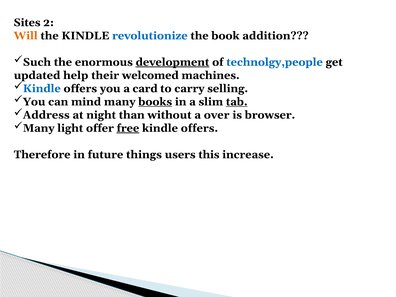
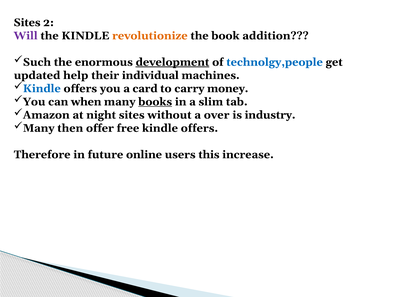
Will colour: orange -> purple
revolutionize colour: blue -> orange
welcomed: welcomed -> individual
selling: selling -> money
mind: mind -> when
tab underline: present -> none
Address: Address -> Amazon
night than: than -> sites
browser: browser -> industry
light: light -> then
free underline: present -> none
things: things -> online
